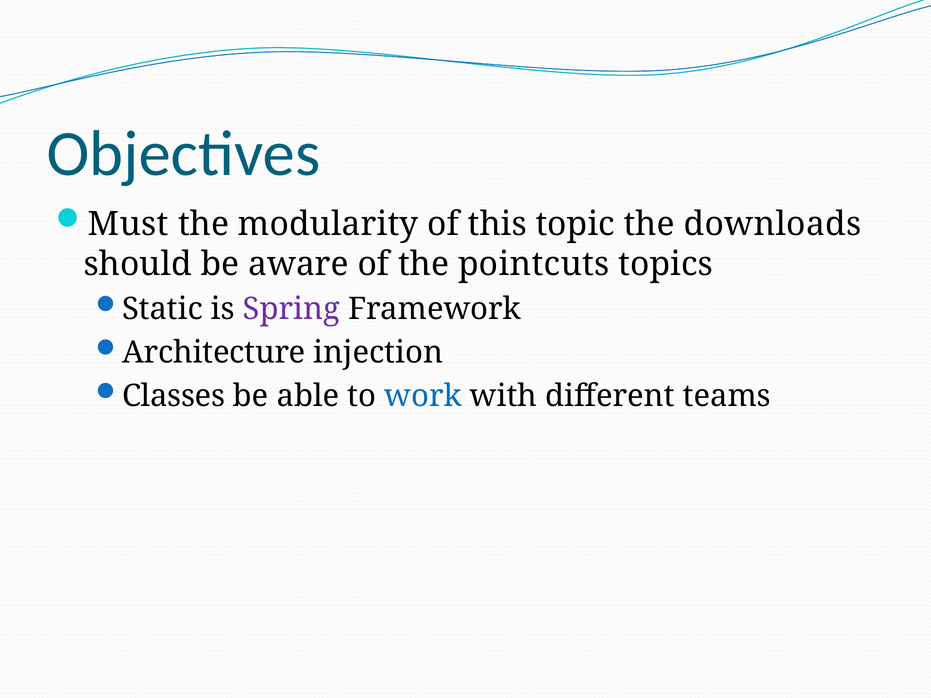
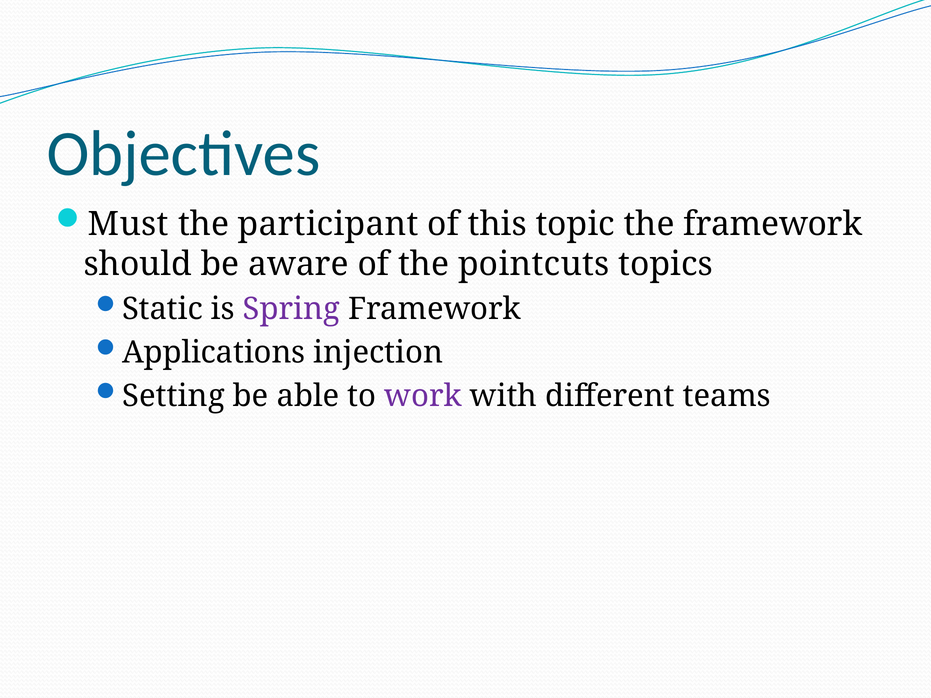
modularity: modularity -> participant
the downloads: downloads -> framework
Architecture: Architecture -> Applications
Classes: Classes -> Setting
work colour: blue -> purple
